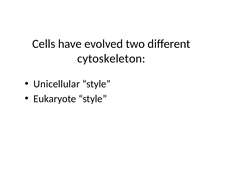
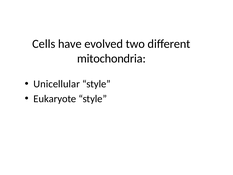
cytoskeleton: cytoskeleton -> mitochondria
